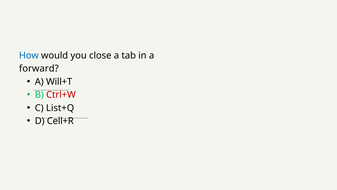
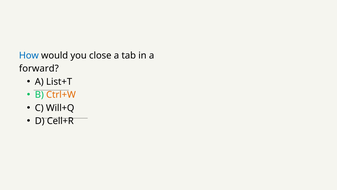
Will+T: Will+T -> List+T
Ctrl+W colour: red -> orange
List+Q: List+Q -> Will+Q
